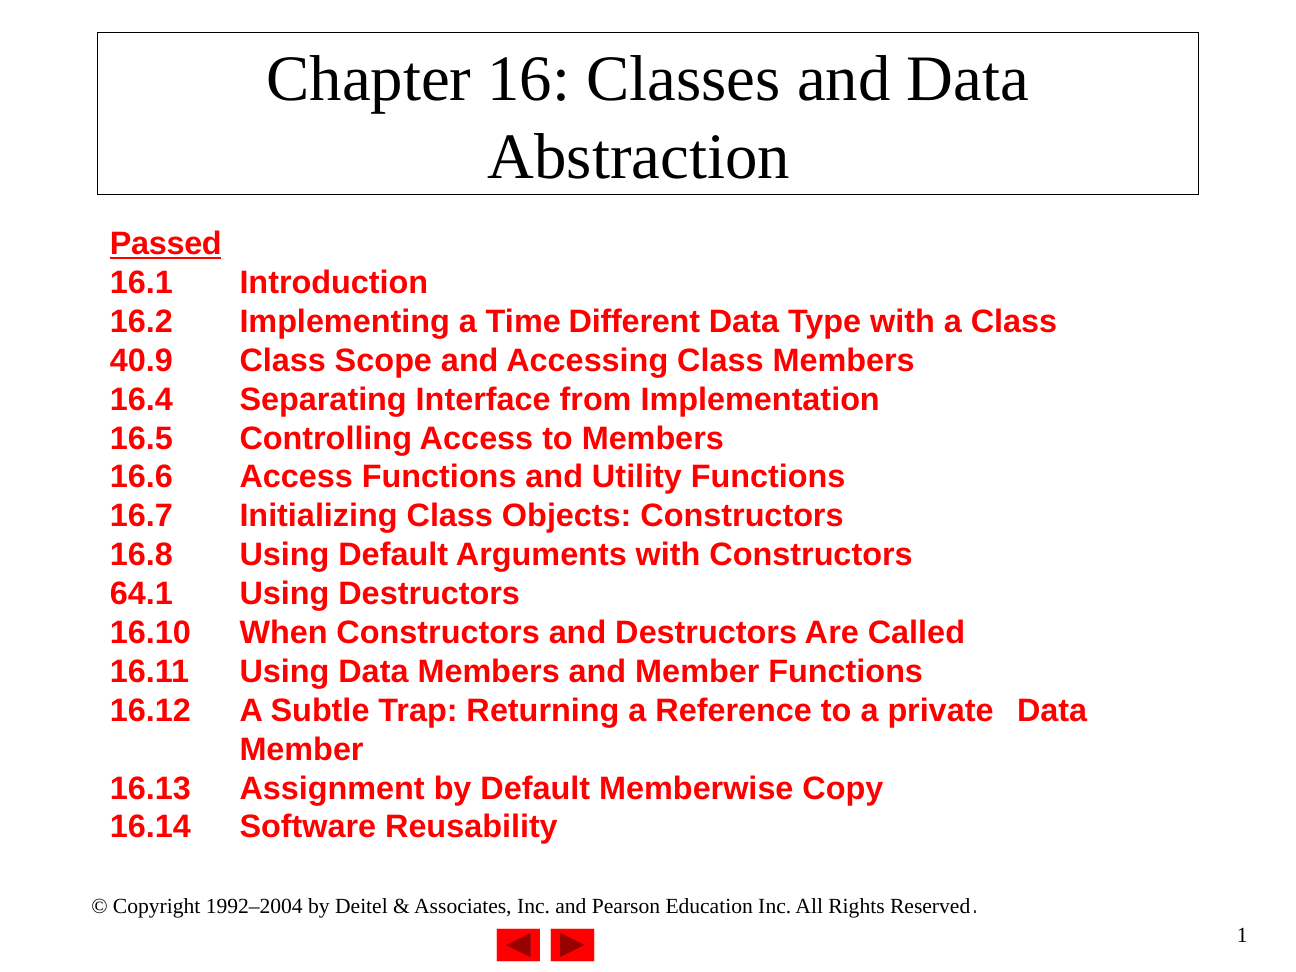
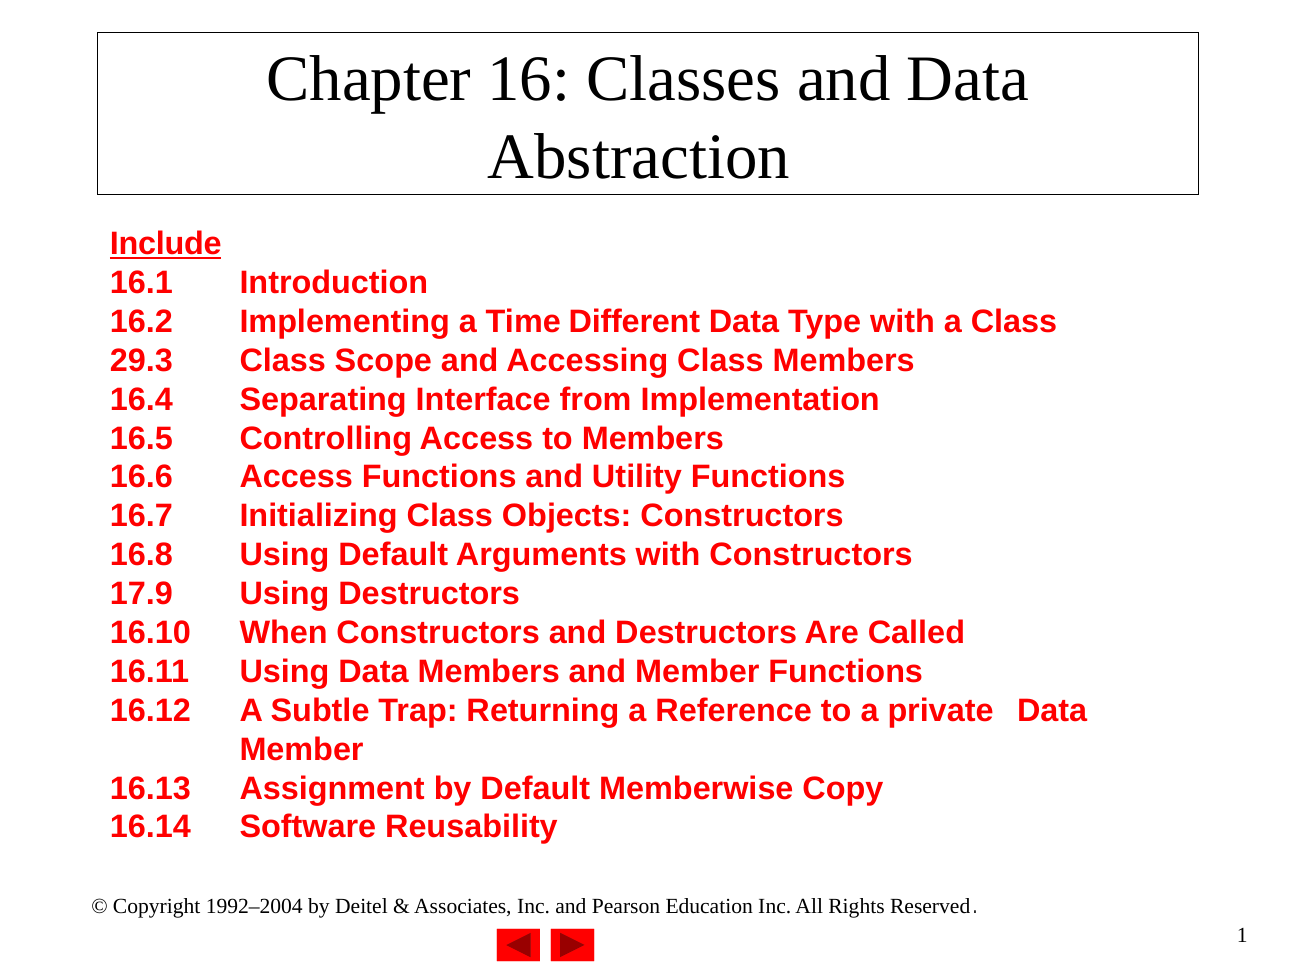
Passed: Passed -> Include
40.9: 40.9 -> 29.3
64.1: 64.1 -> 17.9
